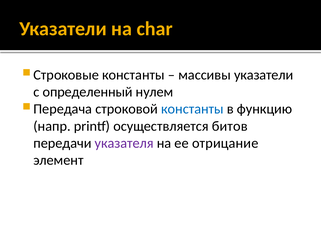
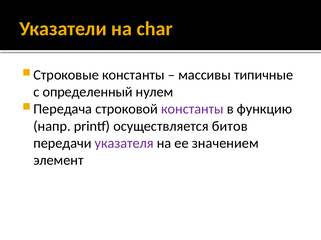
массивы указатели: указатели -> типичные
константы at (192, 109) colour: blue -> purple
отрицание: отрицание -> значением
